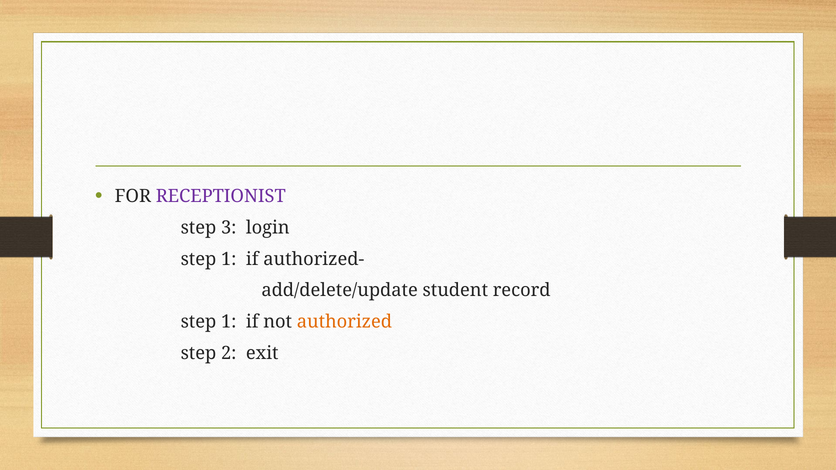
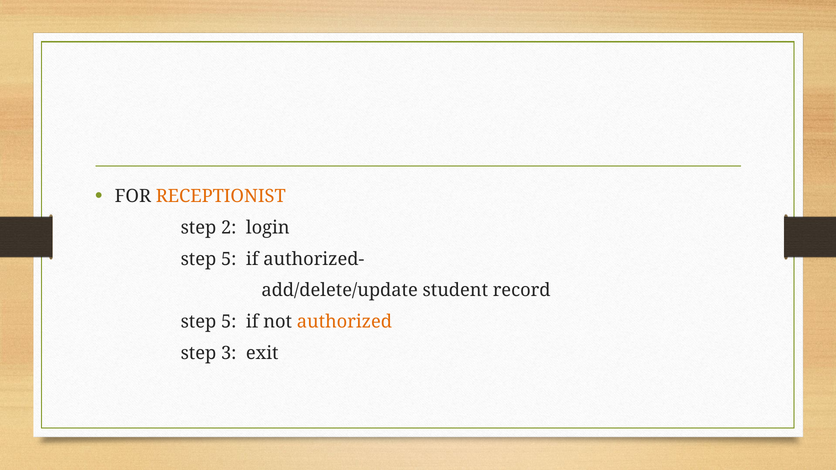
RECEPTIONIST colour: purple -> orange
3: 3 -> 2
1 at (229, 259): 1 -> 5
1 at (229, 322): 1 -> 5
2: 2 -> 3
